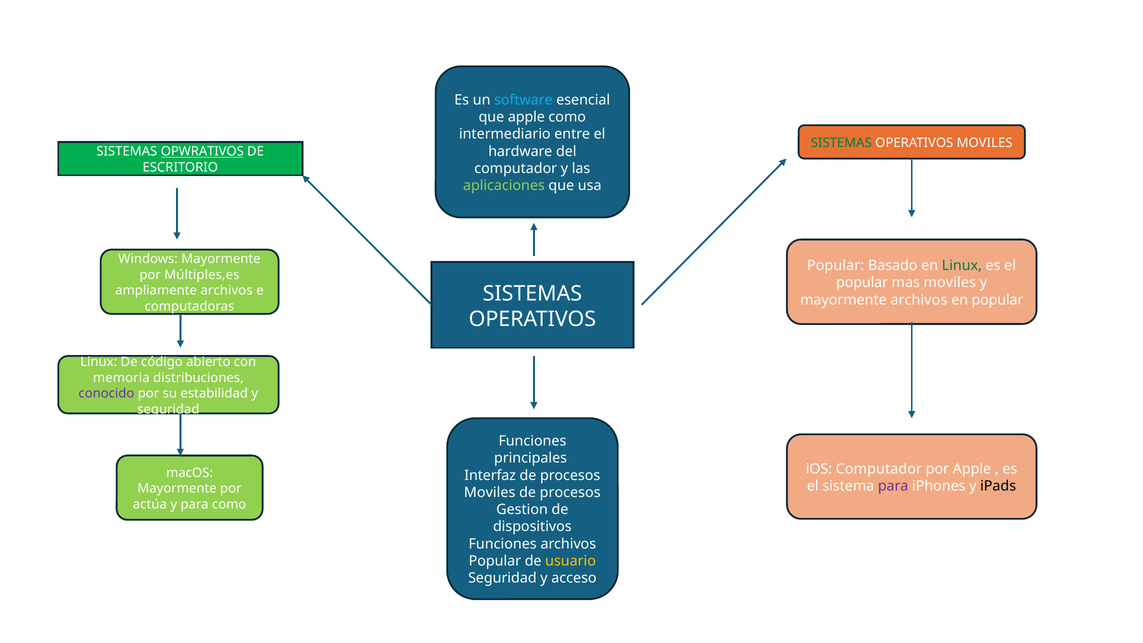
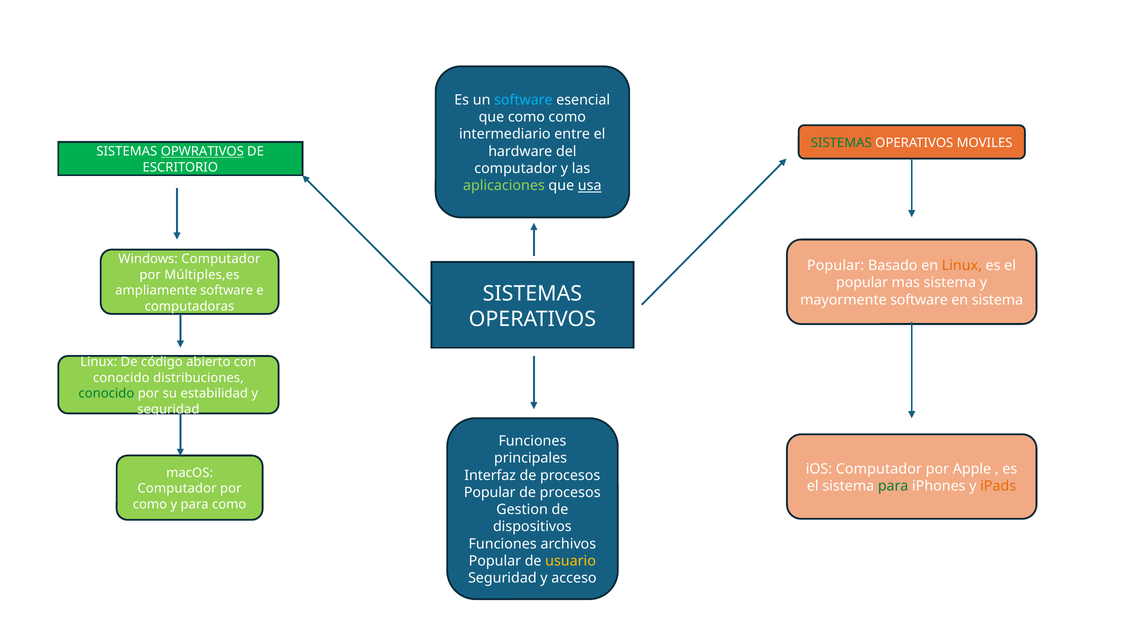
que apple: apple -> como
usa underline: none -> present
Windows Mayormente: Mayormente -> Computador
Linux at (962, 266) colour: green -> orange
mas moviles: moviles -> sistema
ampliamente archivos: archivos -> software
mayormente archivos: archivos -> software
en popular: popular -> sistema
memoria at (121, 378): memoria -> conocido
conocido at (106, 393) colour: purple -> green
para at (893, 486) colour: purple -> green
iPads colour: black -> orange
Mayormente at (177, 488): Mayormente -> Computador
Moviles at (490, 492): Moviles -> Popular
actúa at (150, 504): actúa -> como
